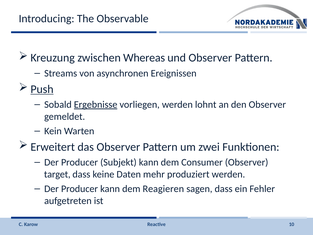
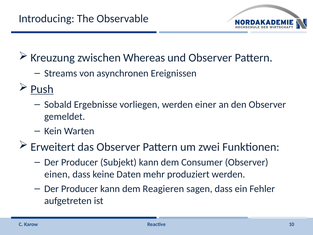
Ergebnisse underline: present -> none
lohnt: lohnt -> einer
target: target -> einen
